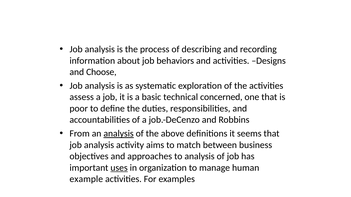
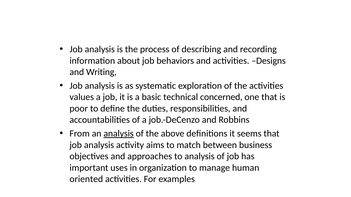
Choose: Choose -> Writing
assess: assess -> values
uses underline: present -> none
example: example -> oriented
